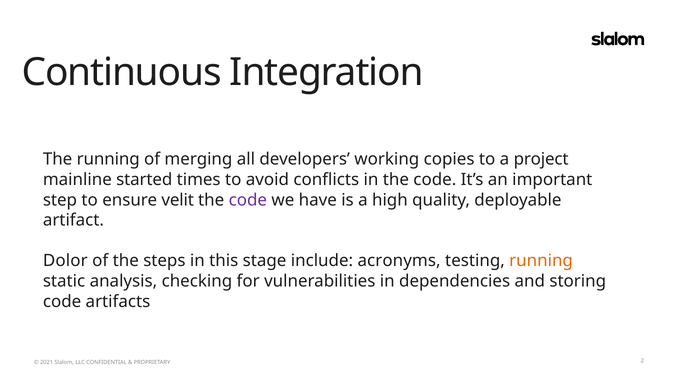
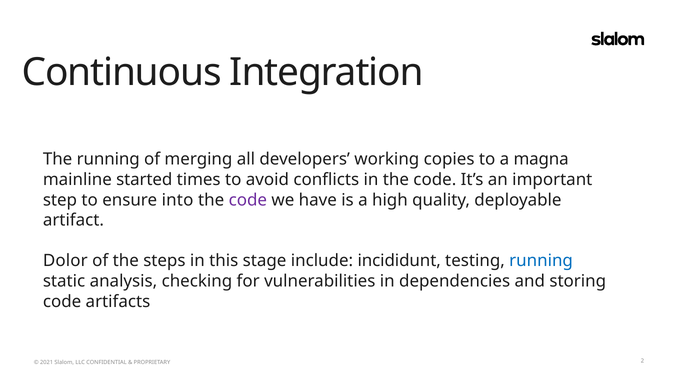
project: project -> magna
velit: velit -> into
acronyms: acronyms -> incididunt
running at (541, 261) colour: orange -> blue
